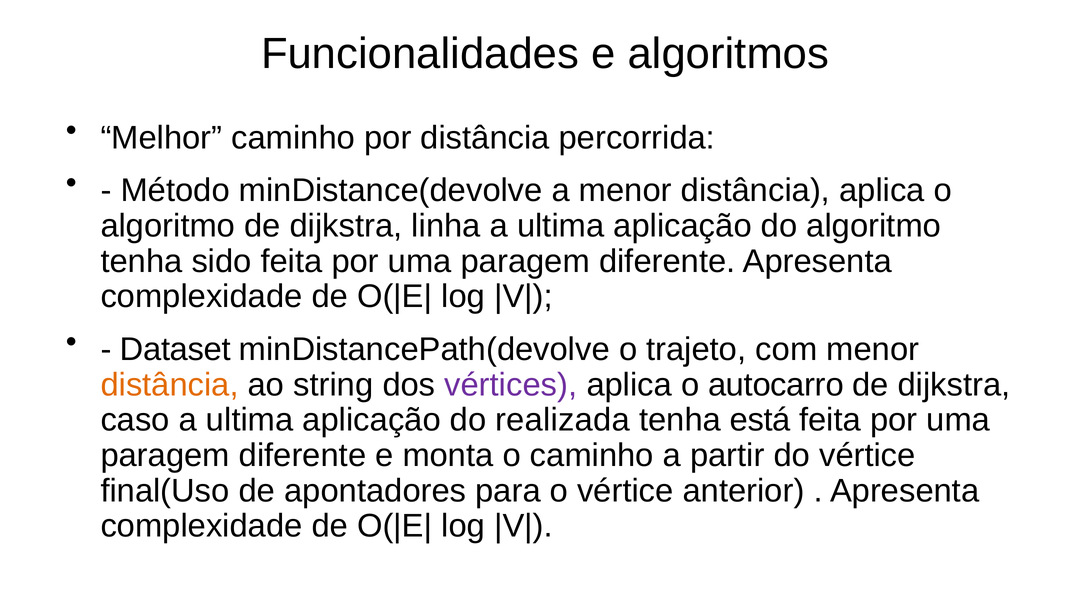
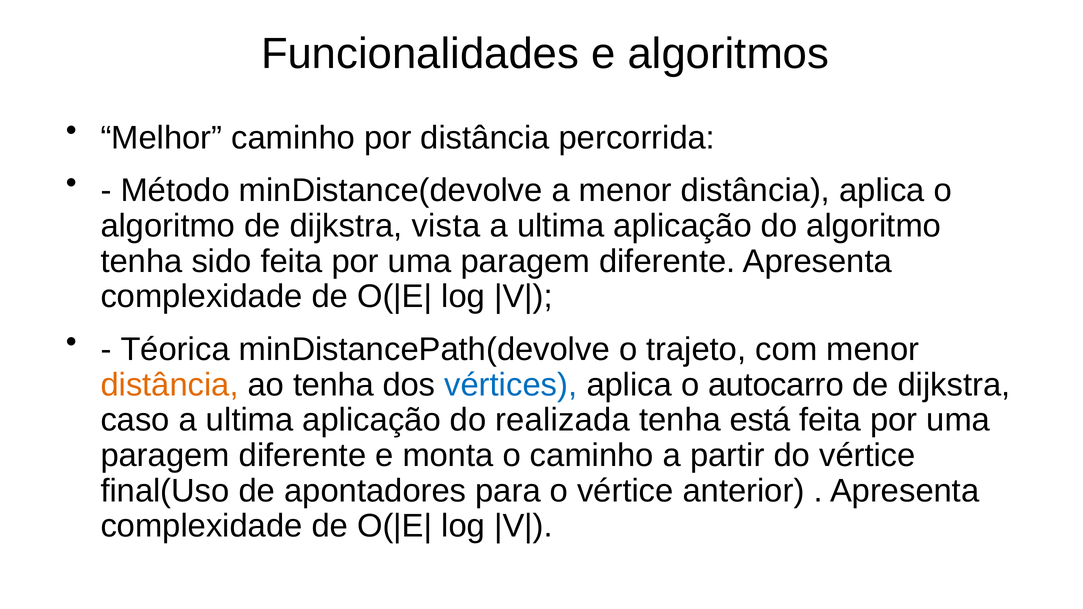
linha: linha -> vista
Dataset: Dataset -> Téorica
ao string: string -> tenha
vértices colour: purple -> blue
